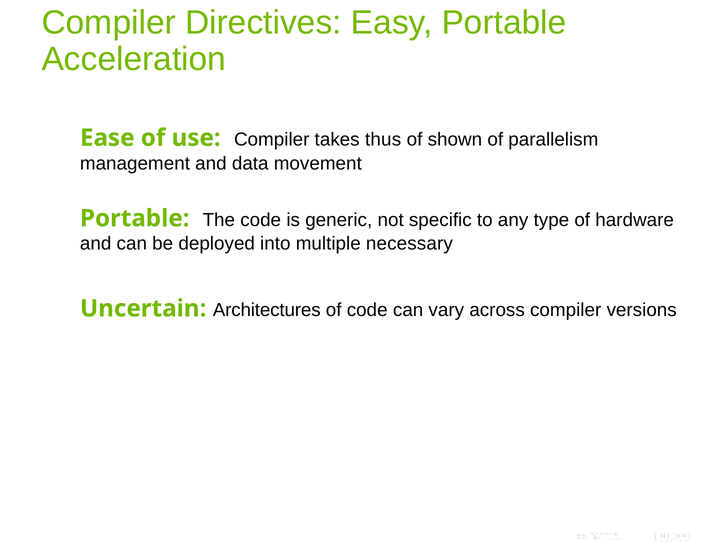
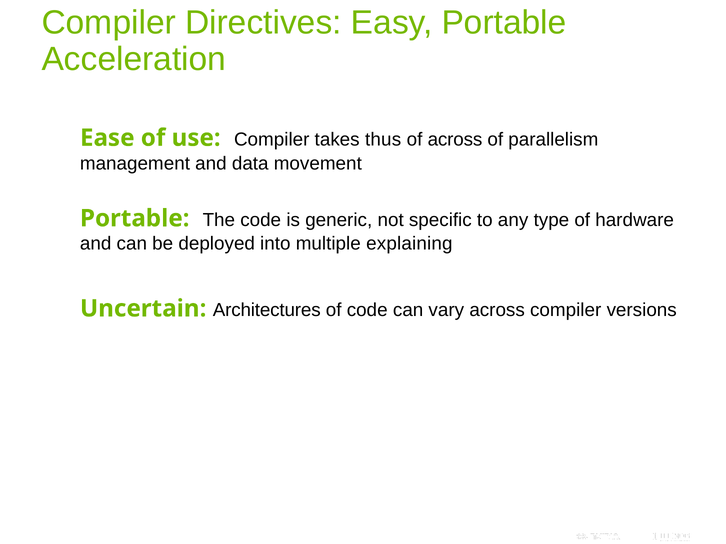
of shown: shown -> across
necessary: necessary -> explaining
